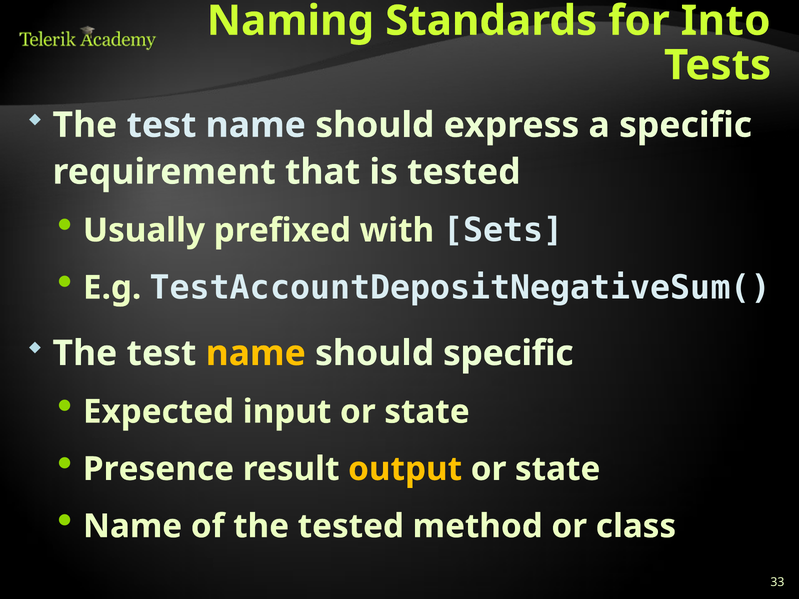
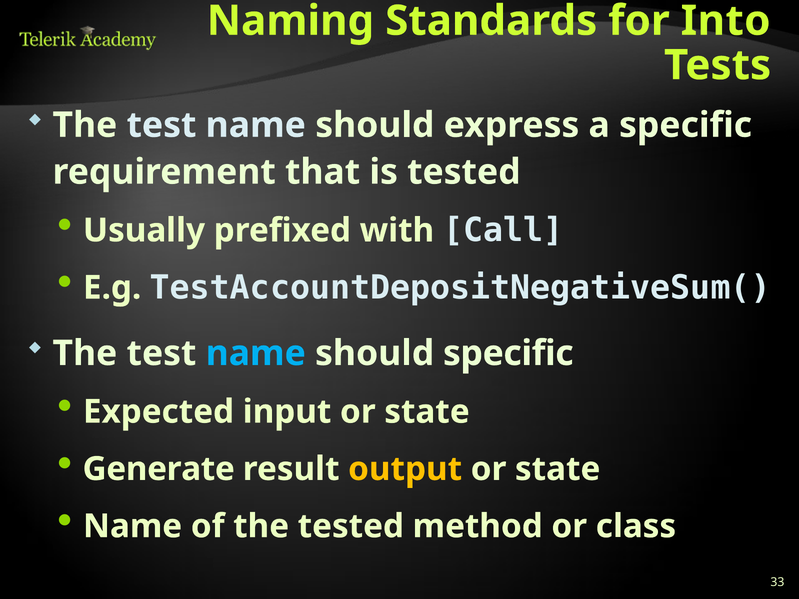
Sets: Sets -> Call
name at (256, 353) colour: yellow -> light blue
Presence: Presence -> Generate
